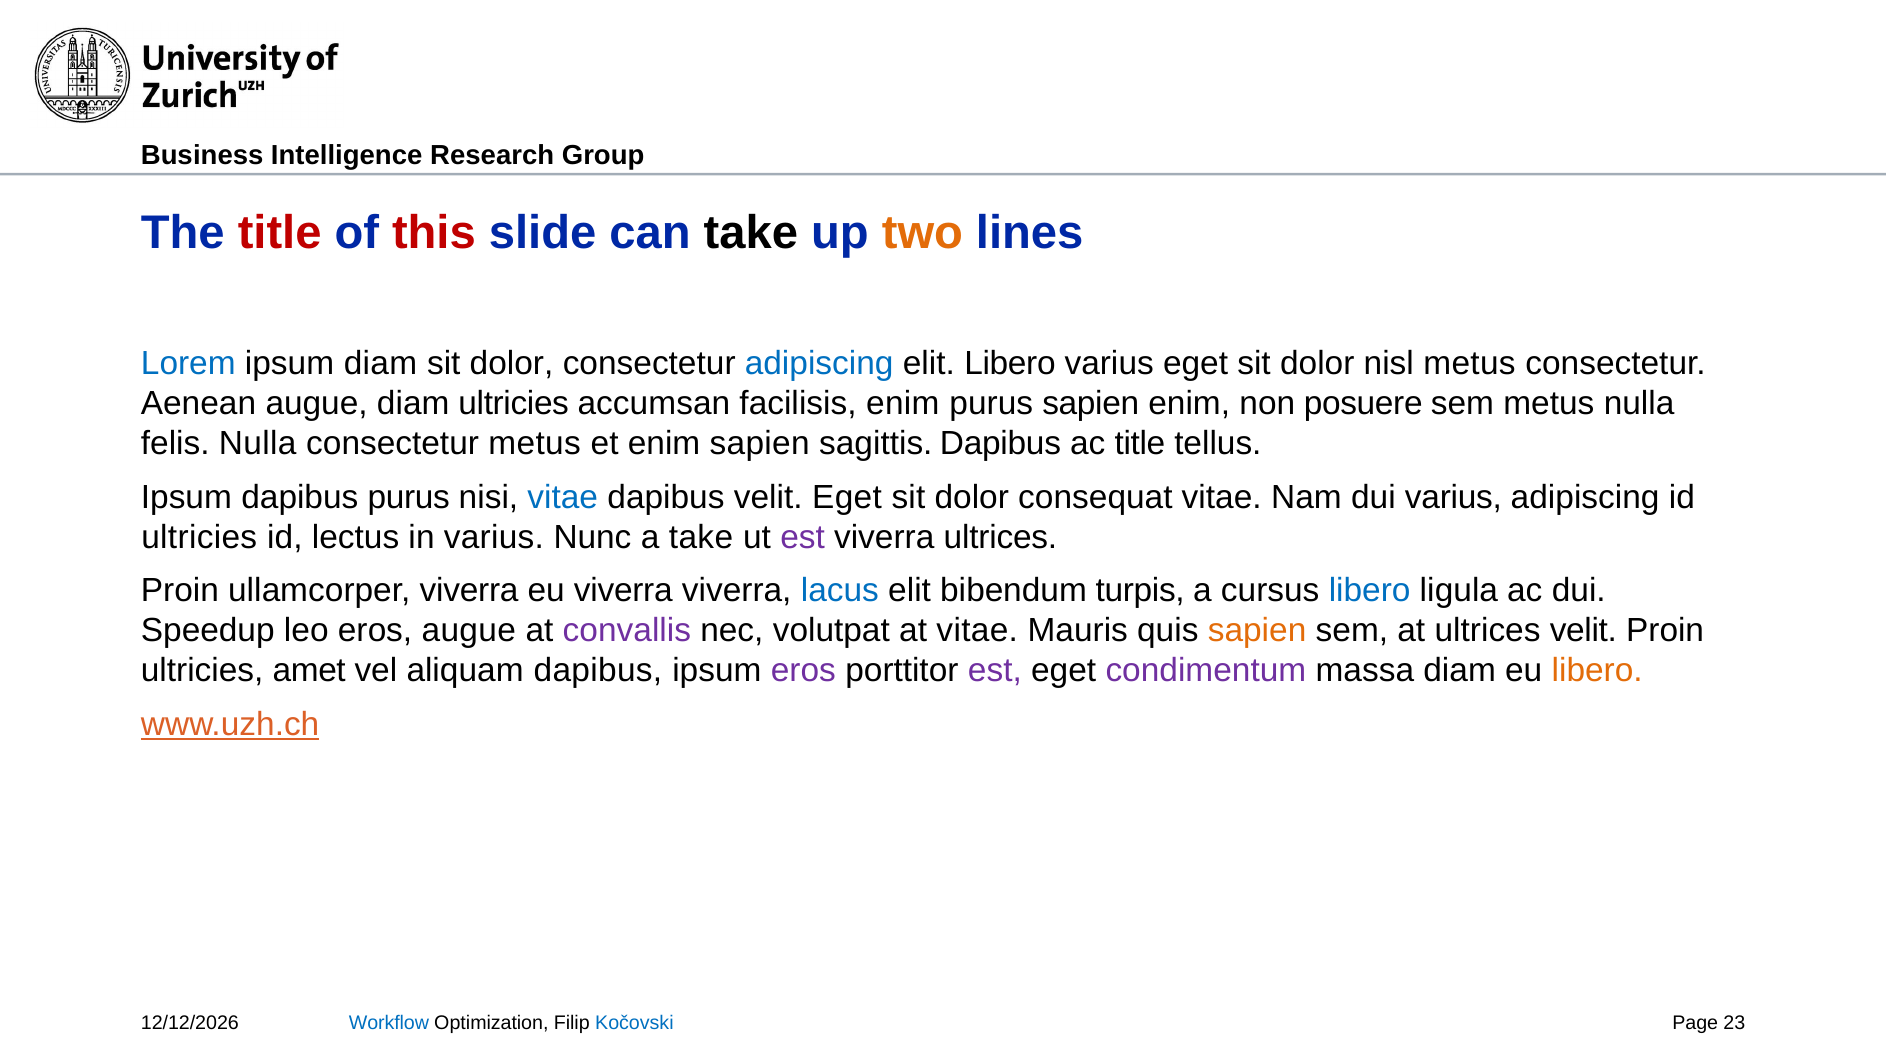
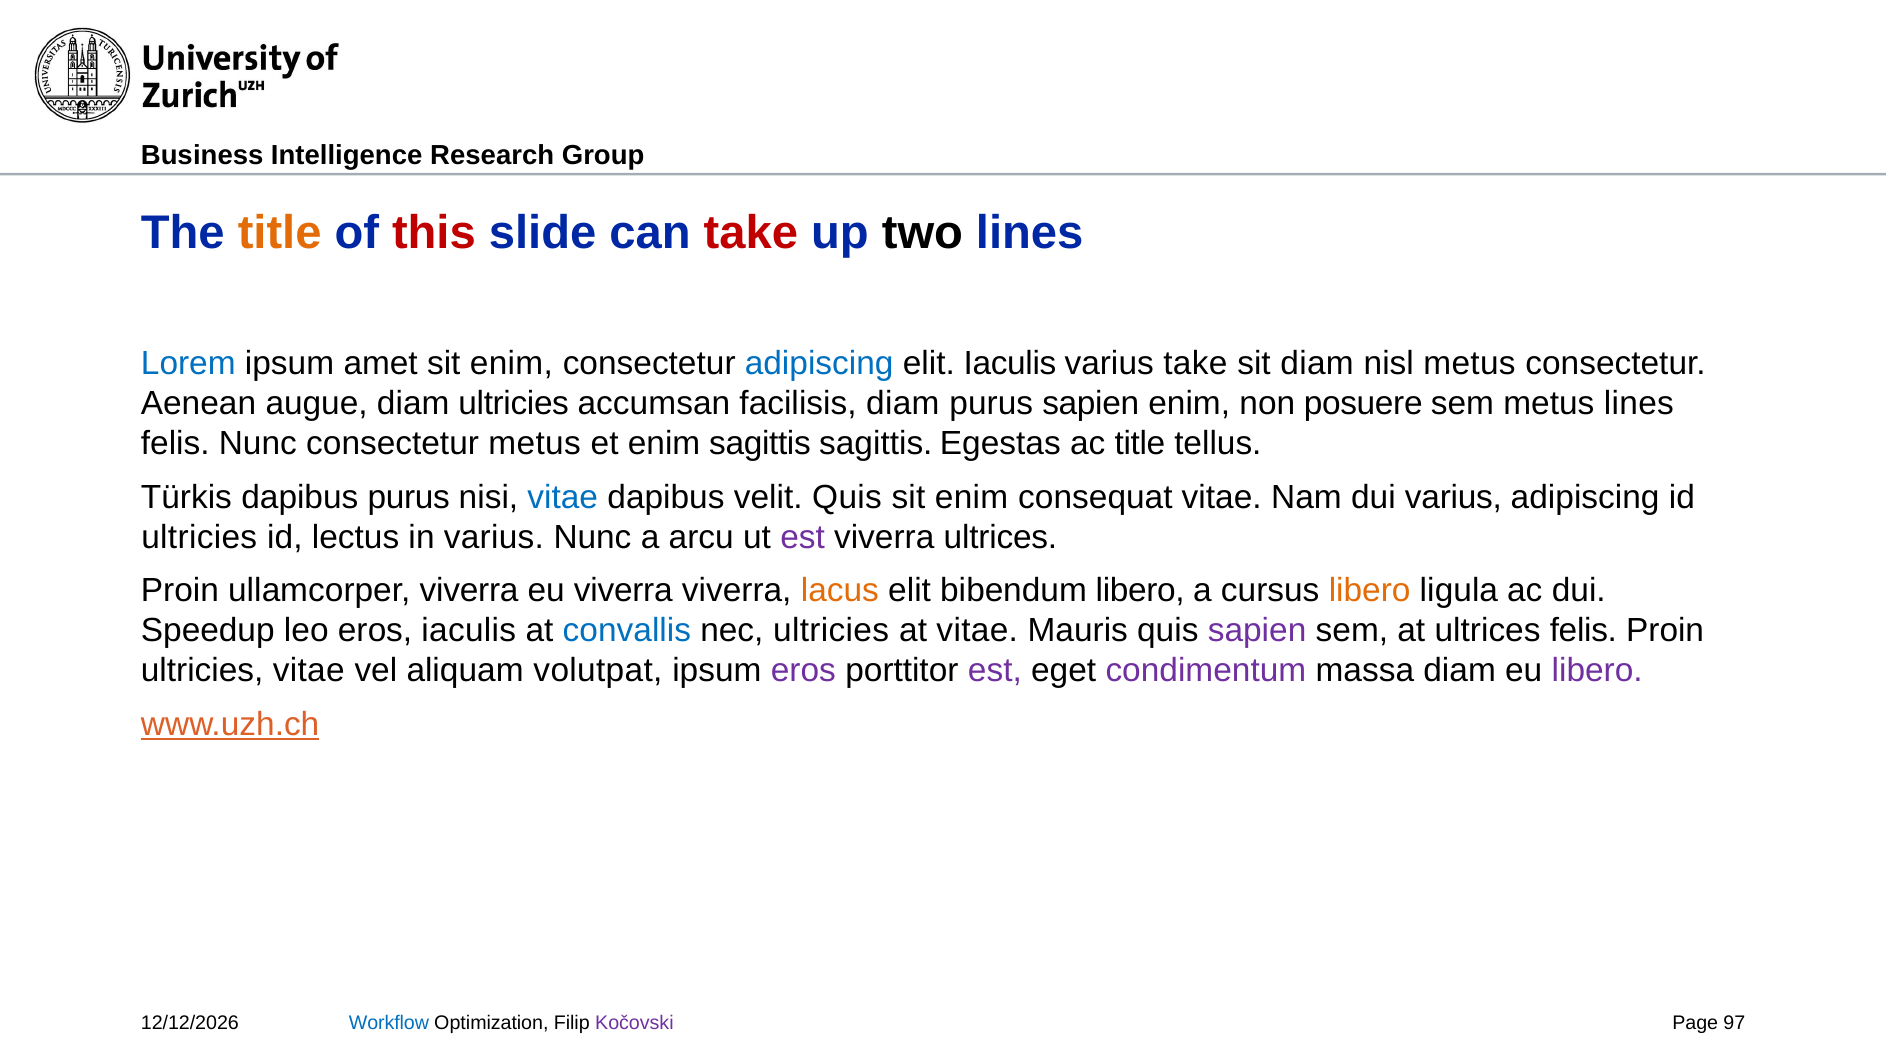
title at (280, 233) colour: red -> orange
take at (751, 233) colour: black -> red
two colour: orange -> black
ipsum diam: diam -> amet
dolor at (512, 363): dolor -> enim
elit Libero: Libero -> Iaculis
varius eget: eget -> take
dolor at (1317, 363): dolor -> diam
facilisis enim: enim -> diam
metus nulla: nulla -> lines
felis Nulla: Nulla -> Nunc
enim sapien: sapien -> sagittis
sagittis Dapibus: Dapibus -> Egestas
Ipsum at (186, 497): Ipsum -> Türkis
velit Eget: Eget -> Quis
dolor at (972, 497): dolor -> enim
a take: take -> arcu
lacus colour: blue -> orange
bibendum turpis: turpis -> libero
libero at (1370, 591) colour: blue -> orange
eros augue: augue -> iaculis
convallis colour: purple -> blue
nec volutpat: volutpat -> ultricies
sapien at (1257, 631) colour: orange -> purple
ultrices velit: velit -> felis
ultricies amet: amet -> vitae
aliquam dapibus: dapibus -> volutpat
libero at (1597, 671) colour: orange -> purple
Kočovski colour: blue -> purple
23: 23 -> 97
